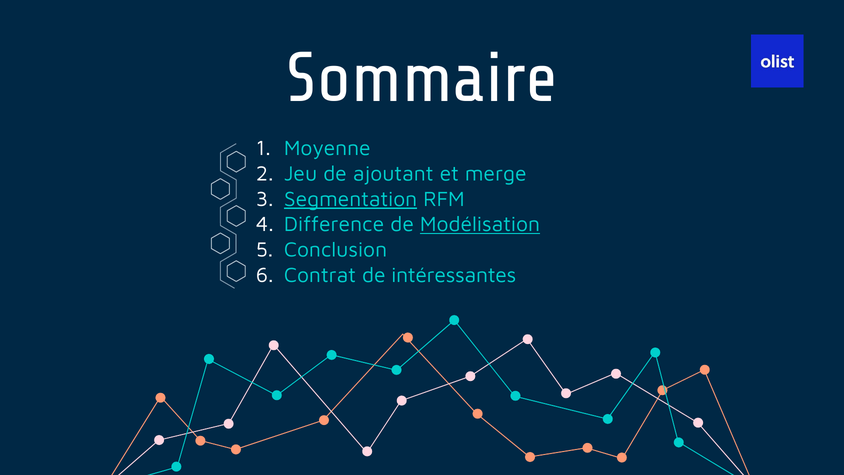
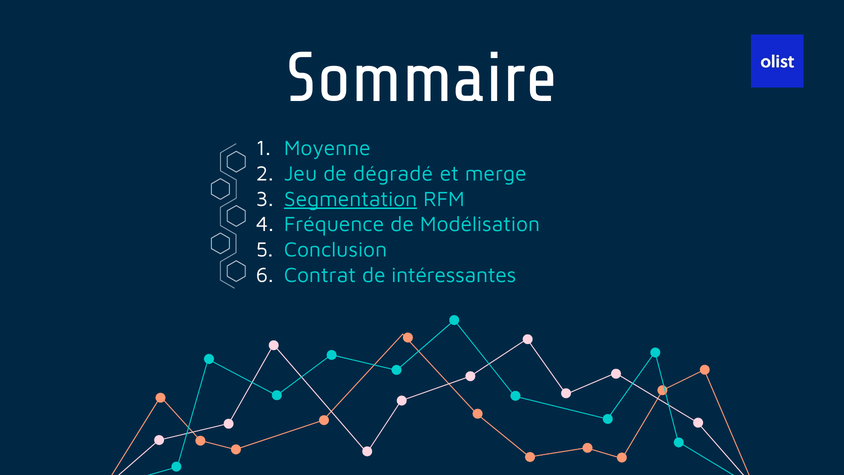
ajoutant: ajoutant -> dégradé
Difference: Difference -> Fréquence
Modélisation underline: present -> none
